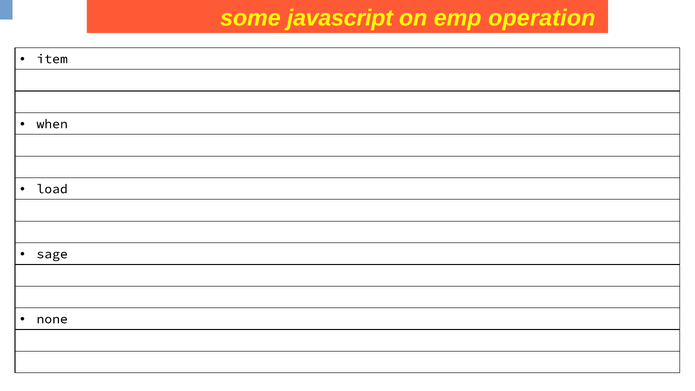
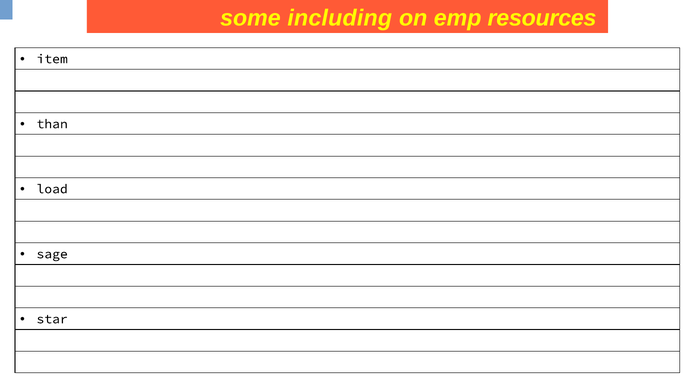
javascript: javascript -> including
operation: operation -> resources
when: when -> than
none: none -> star
